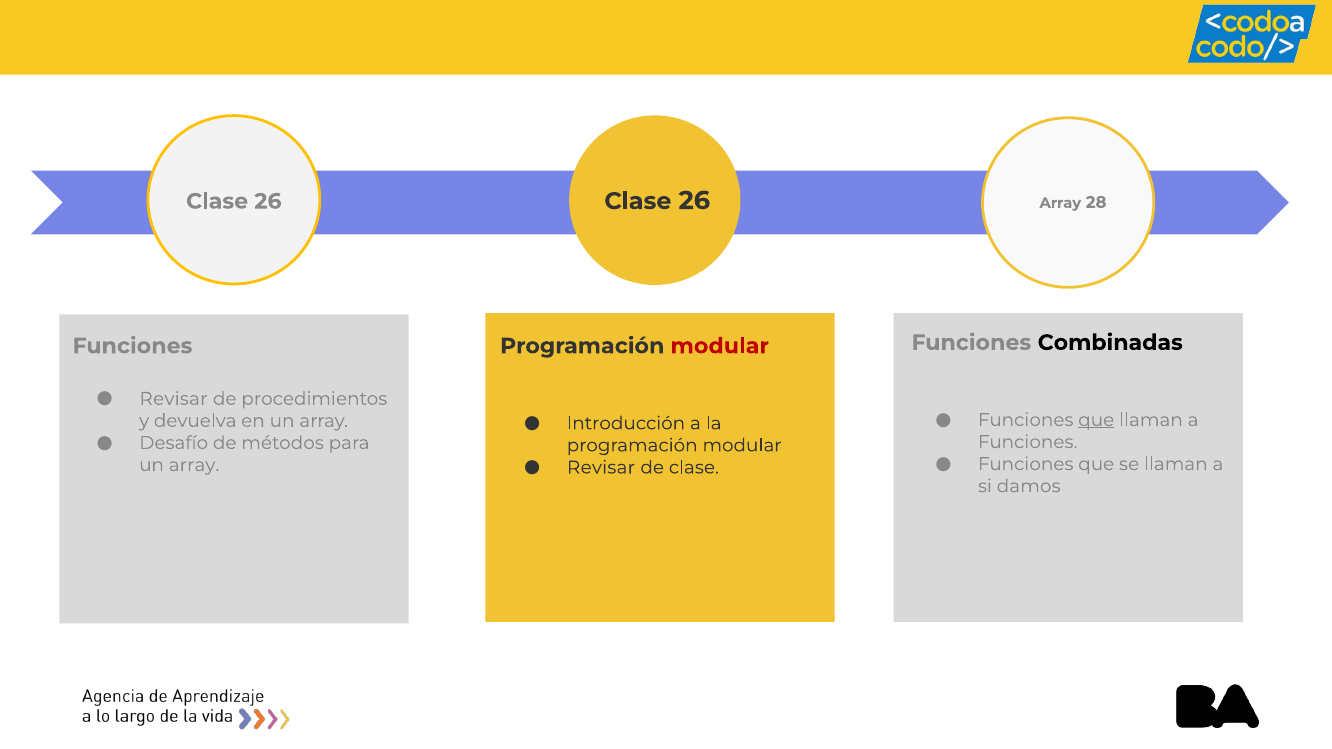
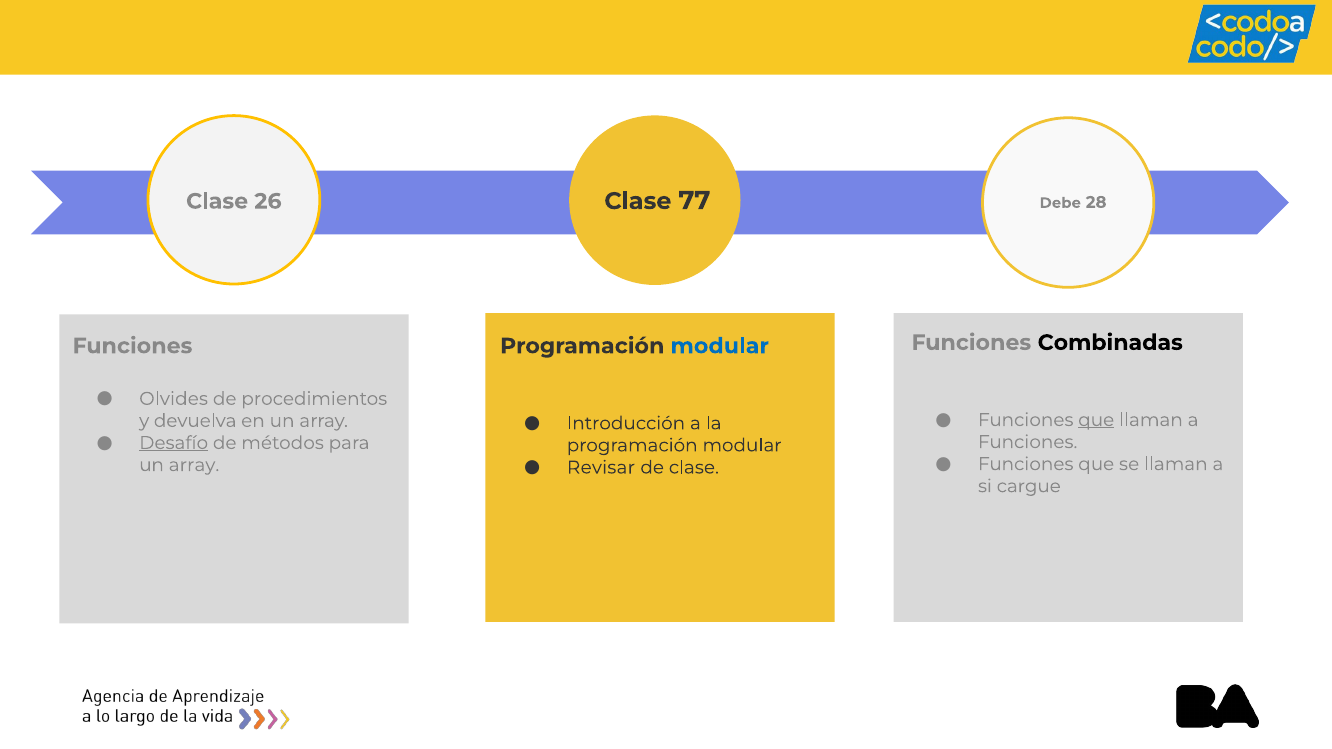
26 at (694, 201): 26 -> 77
Array at (1060, 203): Array -> Debe
modular at (720, 346) colour: red -> blue
Revisar at (174, 399): Revisar -> Olvides
Desafío underline: none -> present
damos: damos -> cargue
